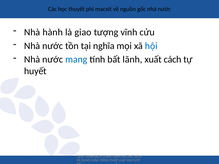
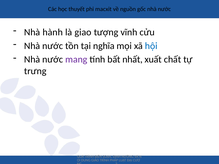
mang colour: blue -> purple
lãnh: lãnh -> nhất
cách: cách -> chất
huyết: huyết -> trưng
